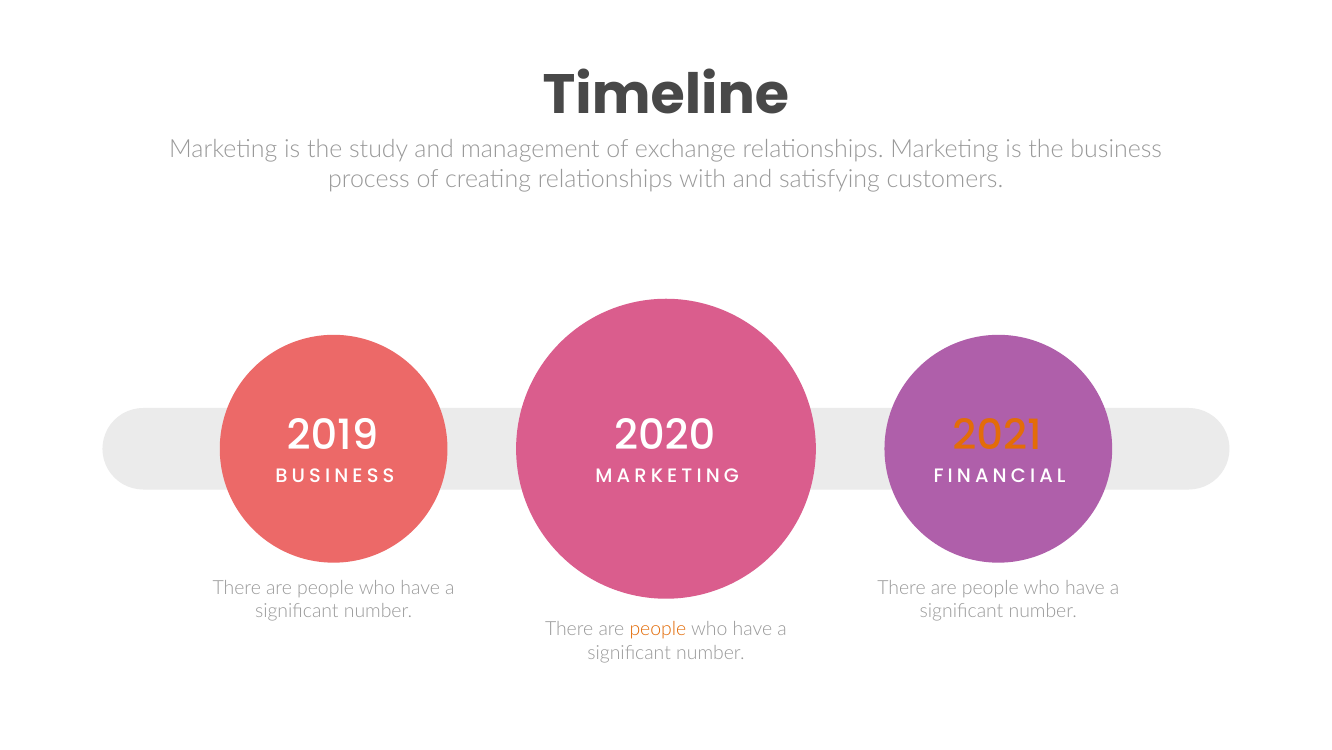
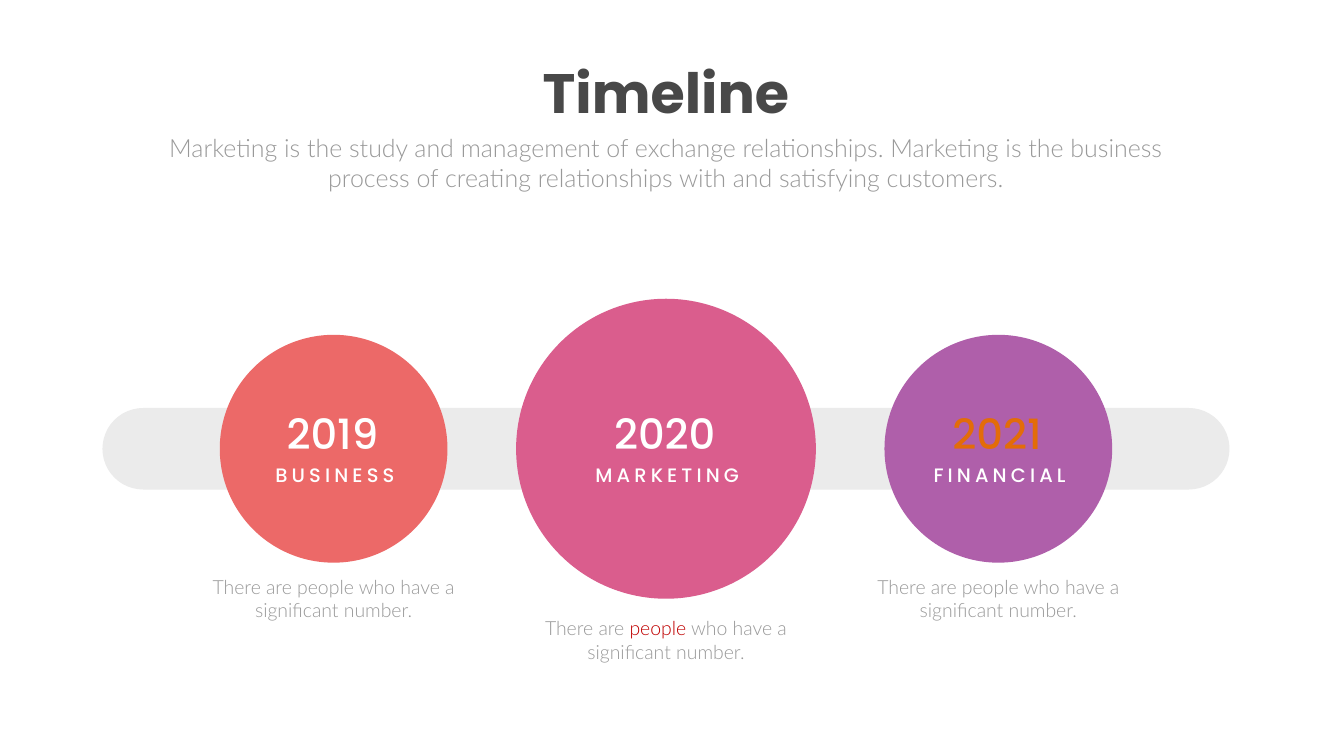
people at (658, 629) colour: orange -> red
